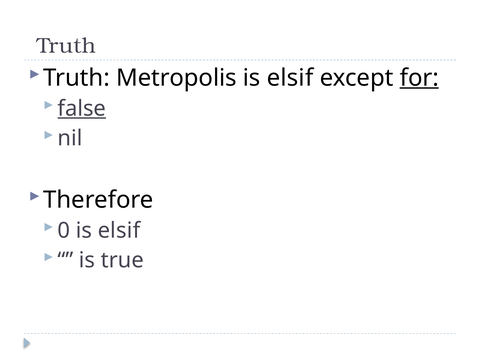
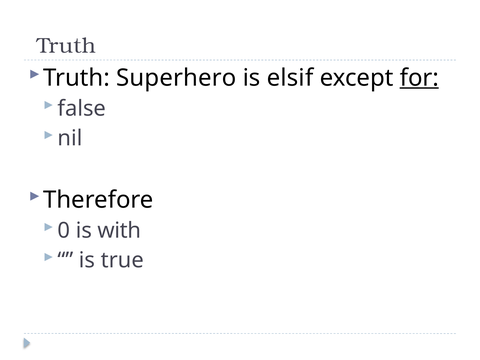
Metropolis: Metropolis -> Superhero
false underline: present -> none
0 is elsif: elsif -> with
